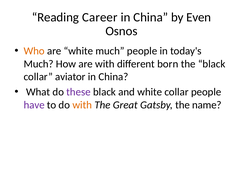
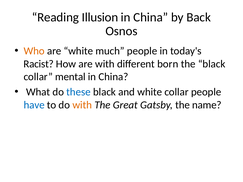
Career: Career -> Illusion
Even: Even -> Back
Much at (39, 64): Much -> Racist
aviator: aviator -> mental
these colour: purple -> blue
have colour: purple -> blue
